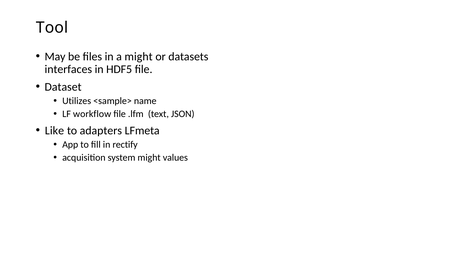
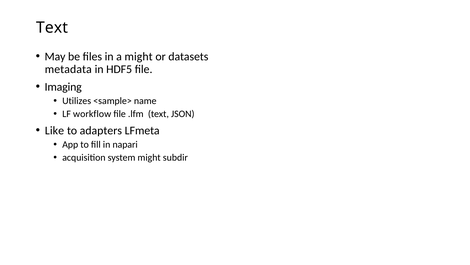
Tool at (52, 27): Tool -> Text
interfaces: interfaces -> metadata
Dataset: Dataset -> Imaging
rectify: rectify -> napari
values: values -> subdir
